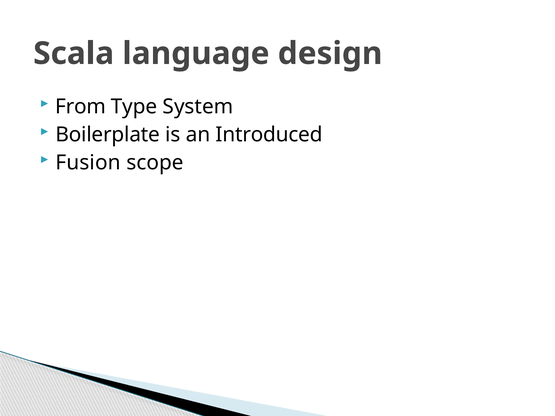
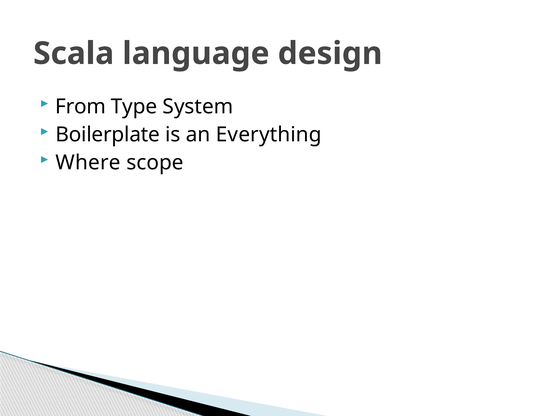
Introduced: Introduced -> Everything
Fusion: Fusion -> Where
